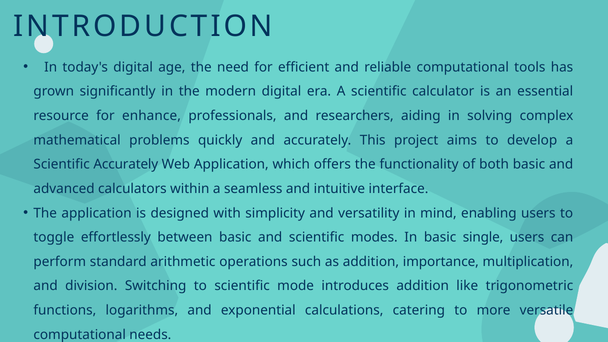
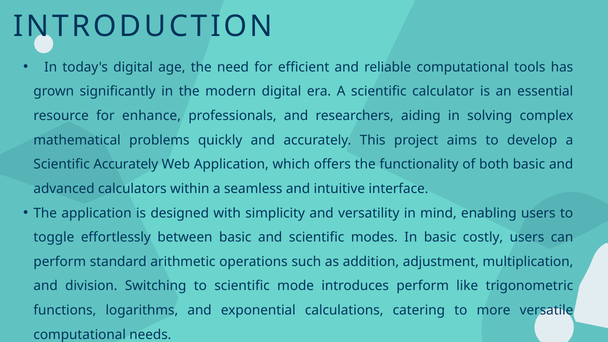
single: single -> costly
importance: importance -> adjustment
introduces addition: addition -> perform
